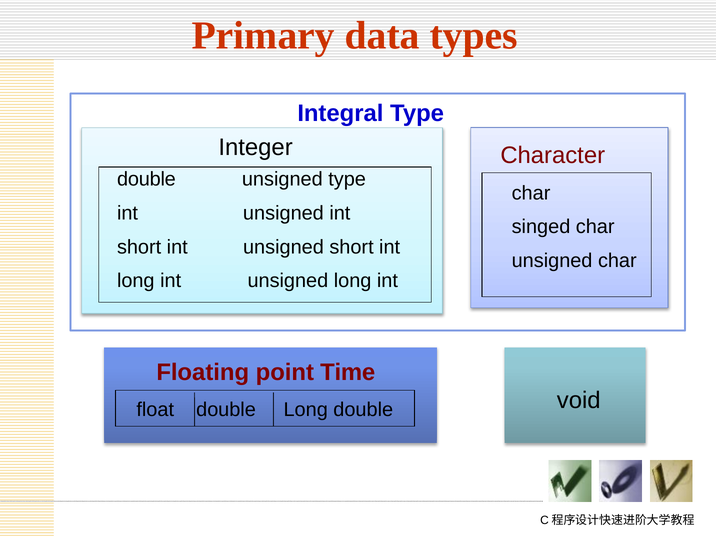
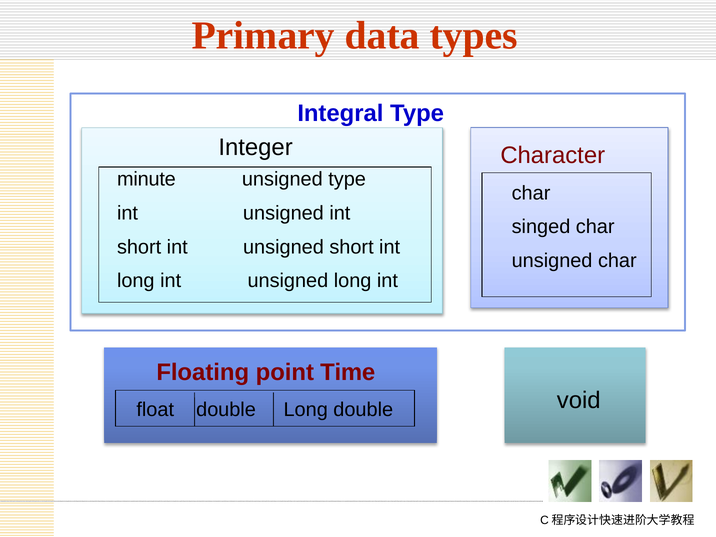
double at (146, 179): double -> minute
